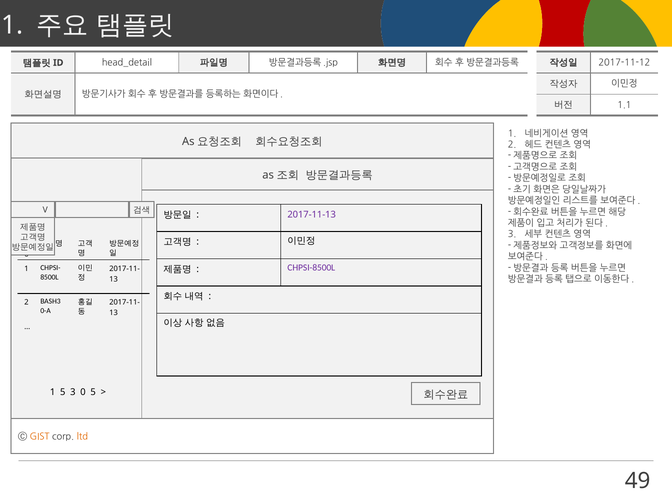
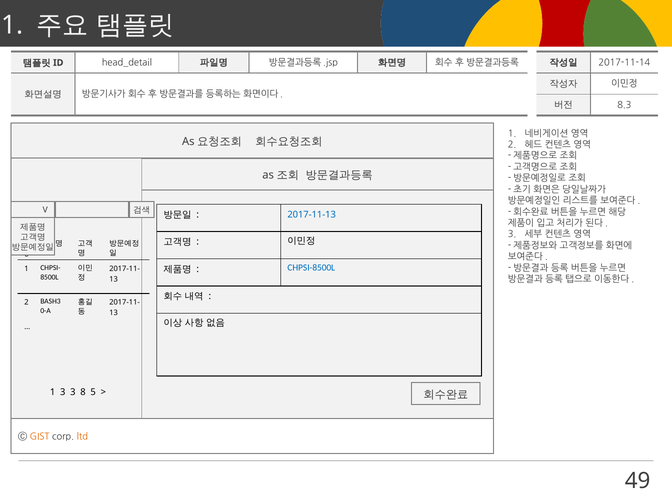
2017-11-12: 2017-11-12 -> 2017-11-14
1.1: 1.1 -> 8.3
2017-11-13 colour: purple -> blue
CHPSI-8500L colour: purple -> blue
1 5: 5 -> 3
0: 0 -> 8
